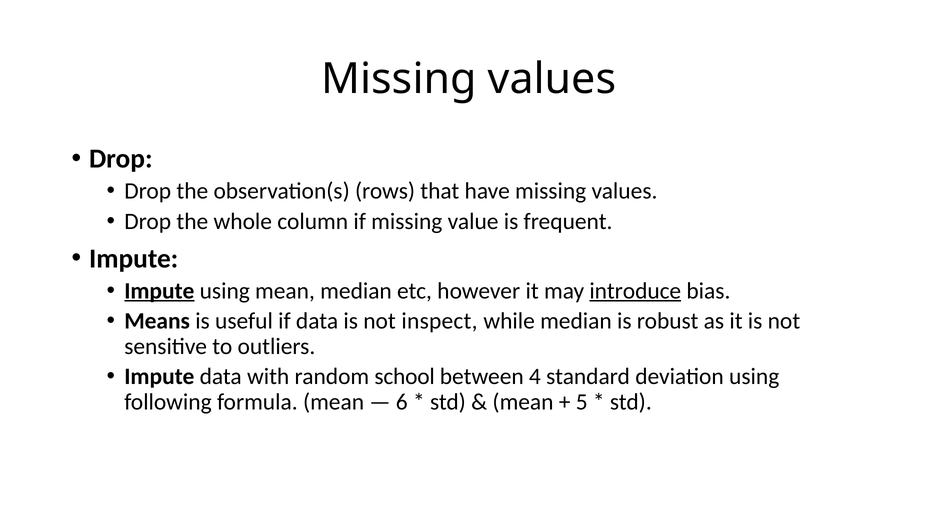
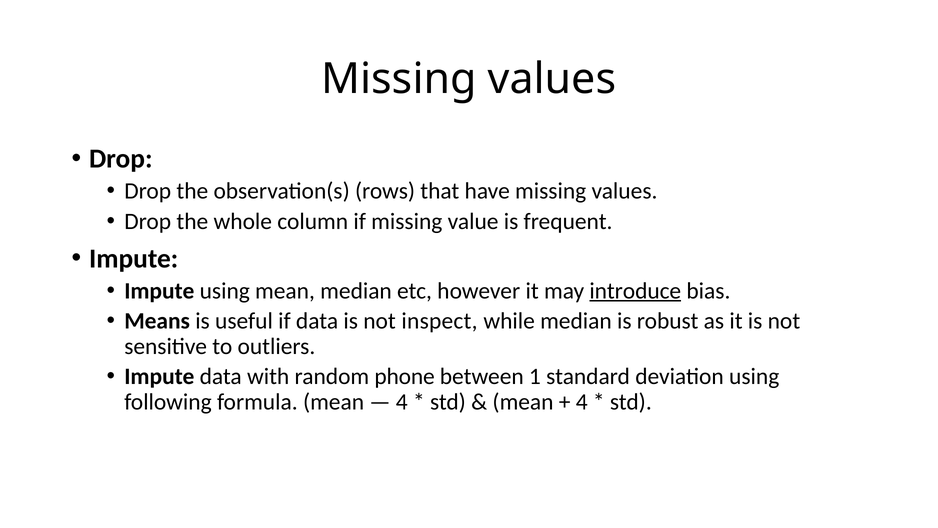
Impute at (159, 291) underline: present -> none
school: school -> phone
4: 4 -> 1
6 at (402, 402): 6 -> 4
5 at (582, 402): 5 -> 4
